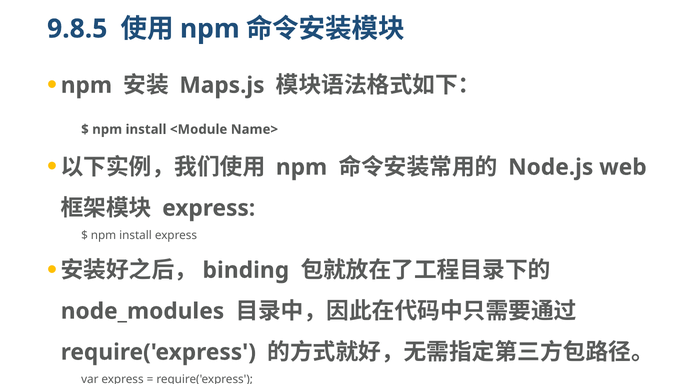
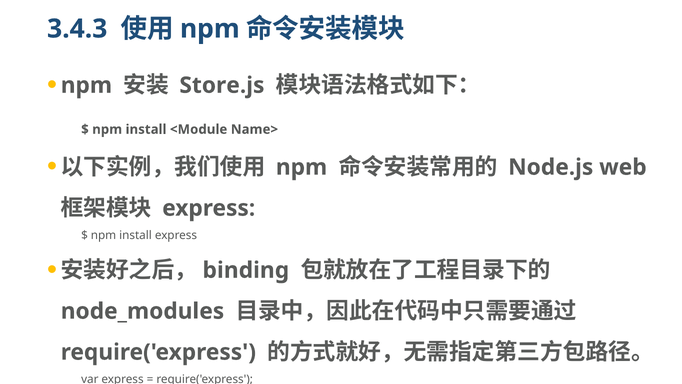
9.8.5: 9.8.5 -> 3.4.3
Maps.js: Maps.js -> Store.js
